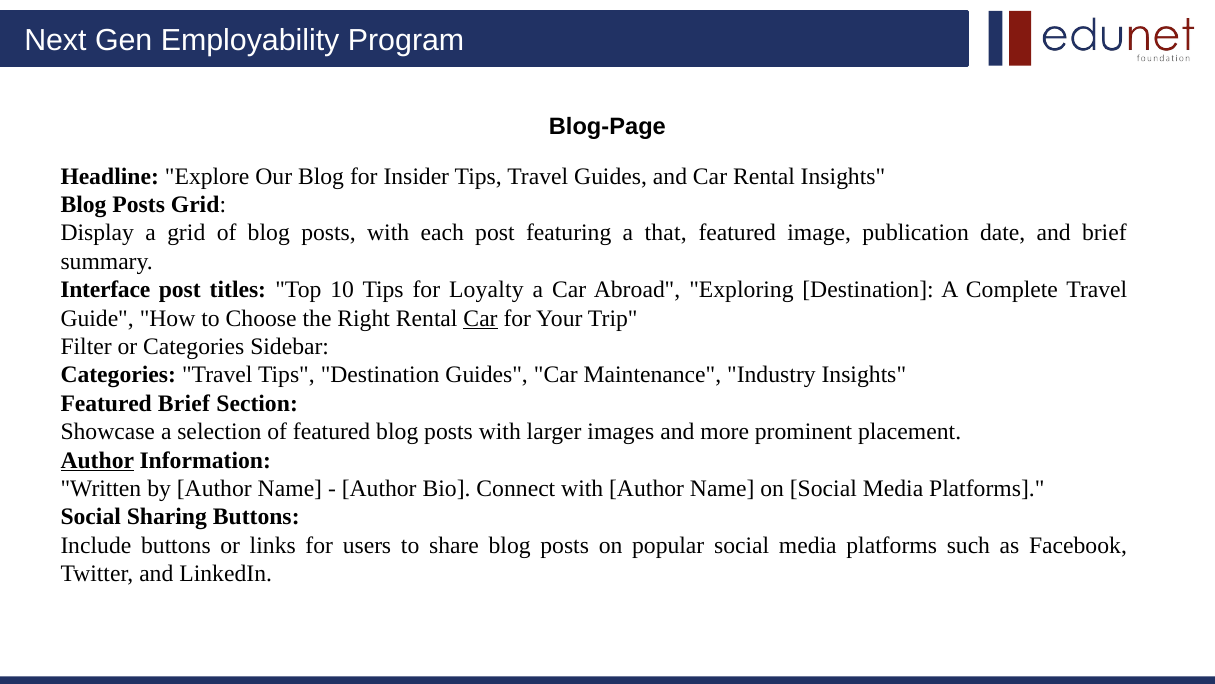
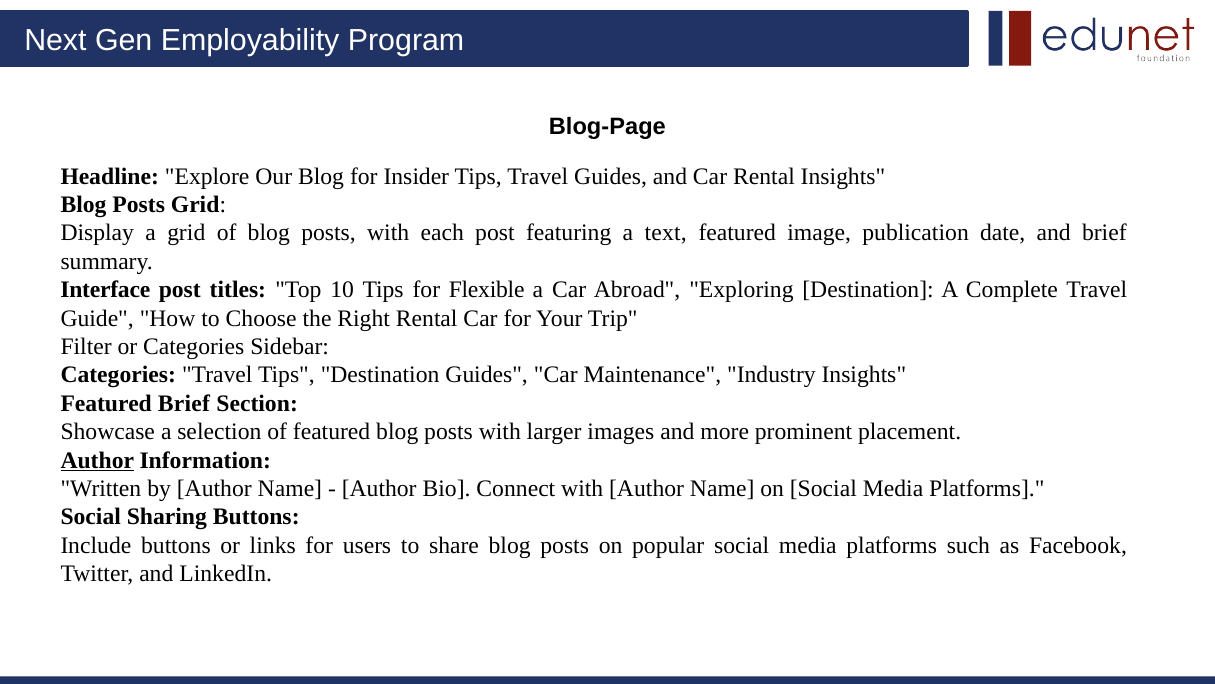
that: that -> text
Loyalty: Loyalty -> Flexible
Car at (481, 318) underline: present -> none
